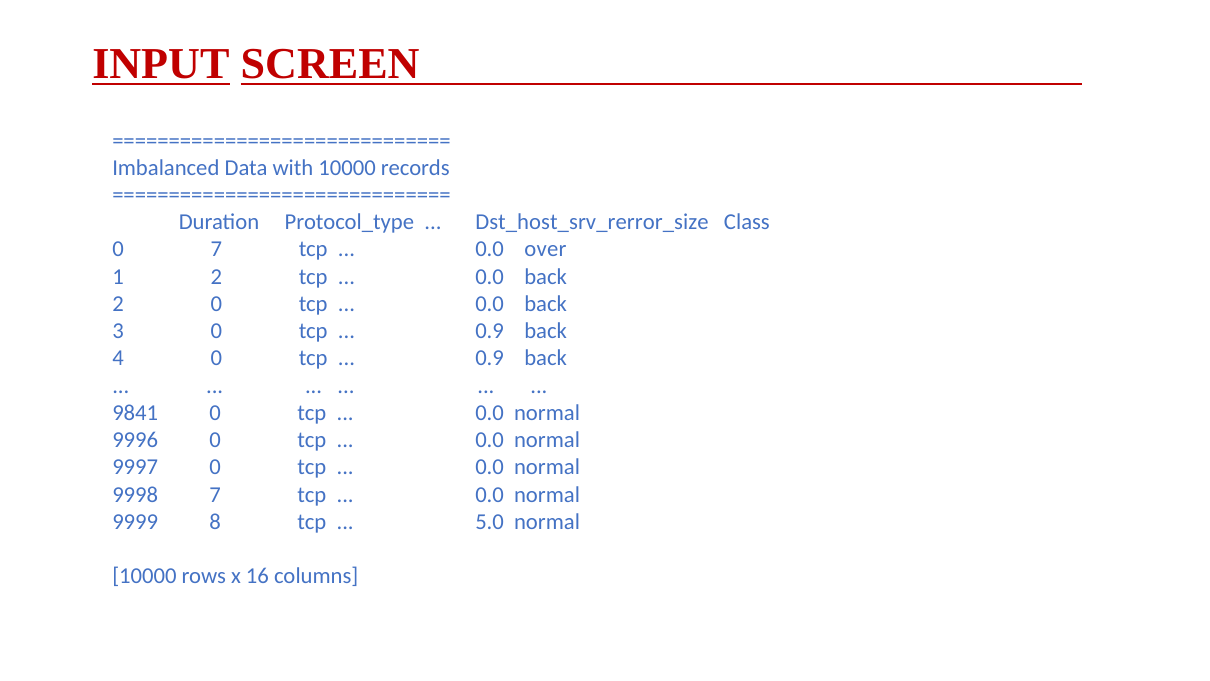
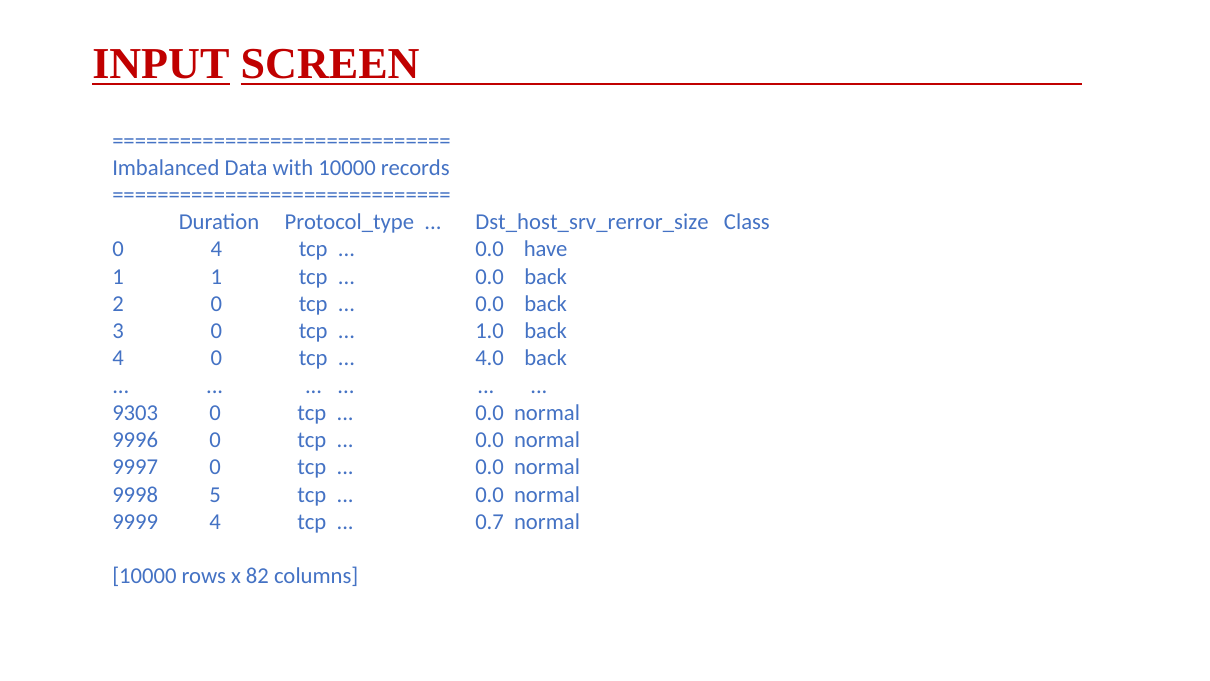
0 7: 7 -> 4
over: over -> have
1 2: 2 -> 1
0.9 at (490, 331): 0.9 -> 1.0
0.9 at (490, 358): 0.9 -> 4.0
9841: 9841 -> 9303
9998 7: 7 -> 5
9999 8: 8 -> 4
5.0: 5.0 -> 0.7
16: 16 -> 82
